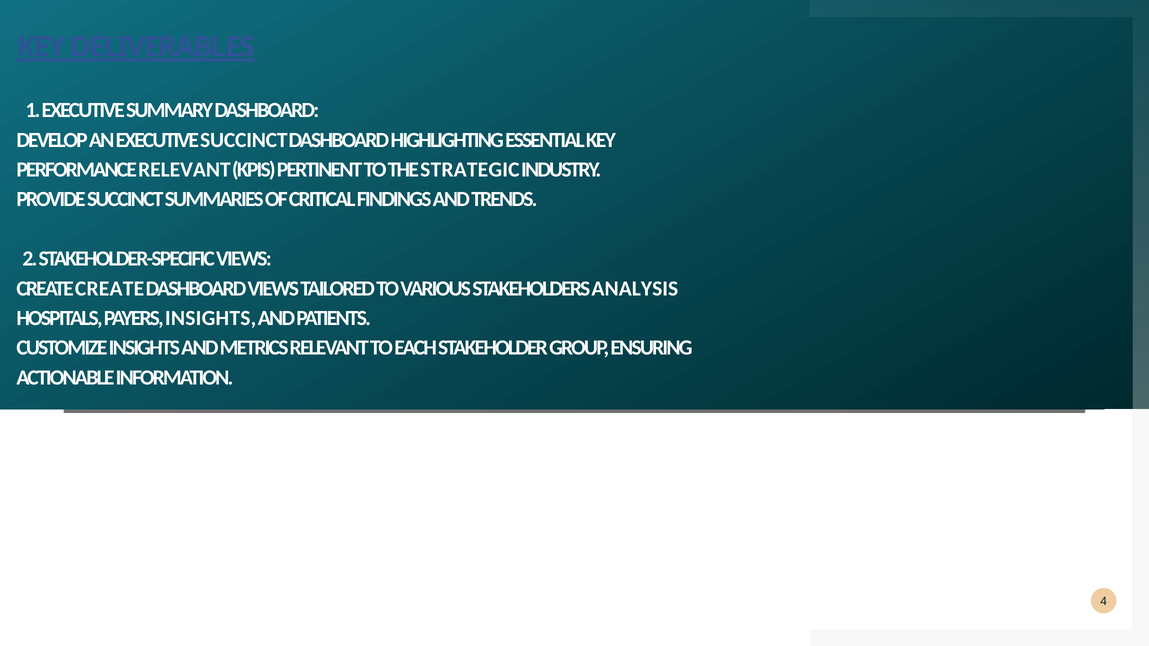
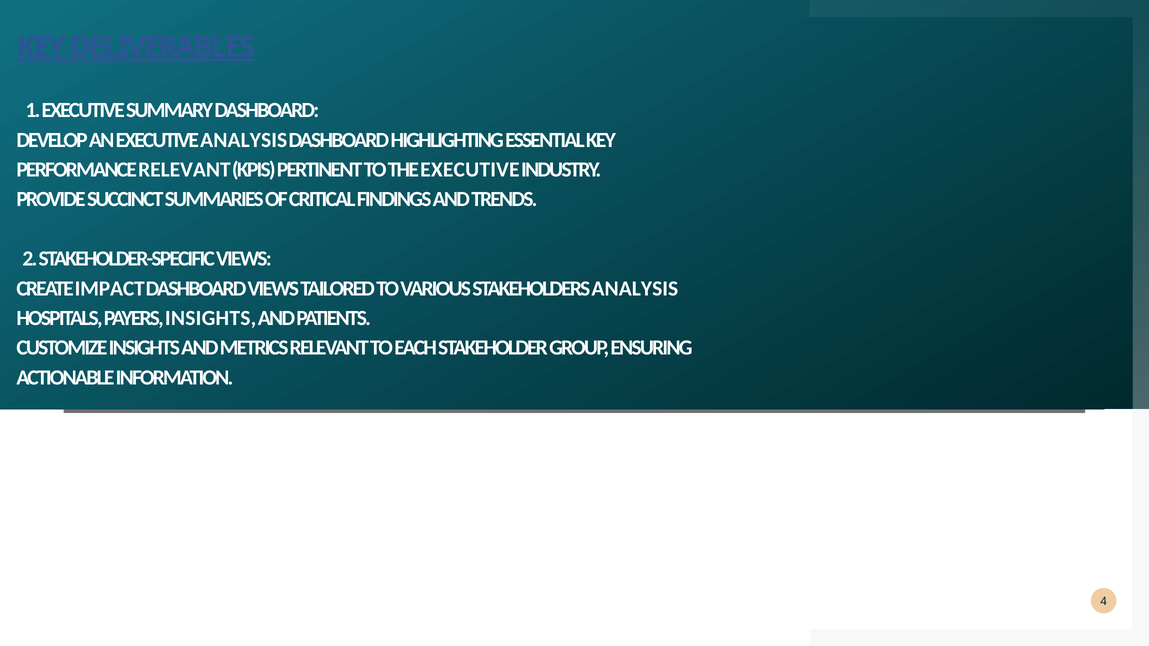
EXECUTIVE SUCCINCT: SUCCINCT -> ANALYSIS
THE STRATEGIC: STRATEGIC -> EXECUTIVE
CREATE CREATE: CREATE -> IMPACT
